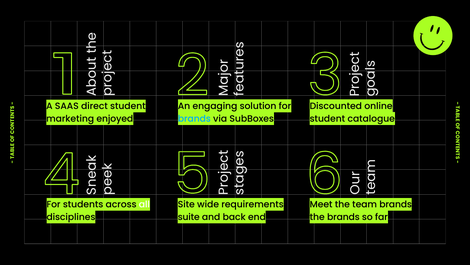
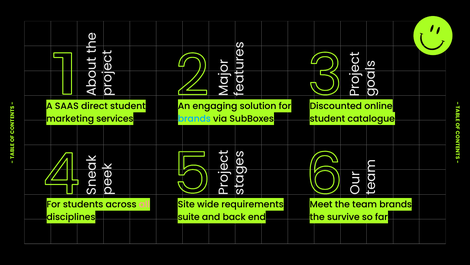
enjoyed: enjoyed -> services
all colour: white -> pink
the brands: brands -> survive
